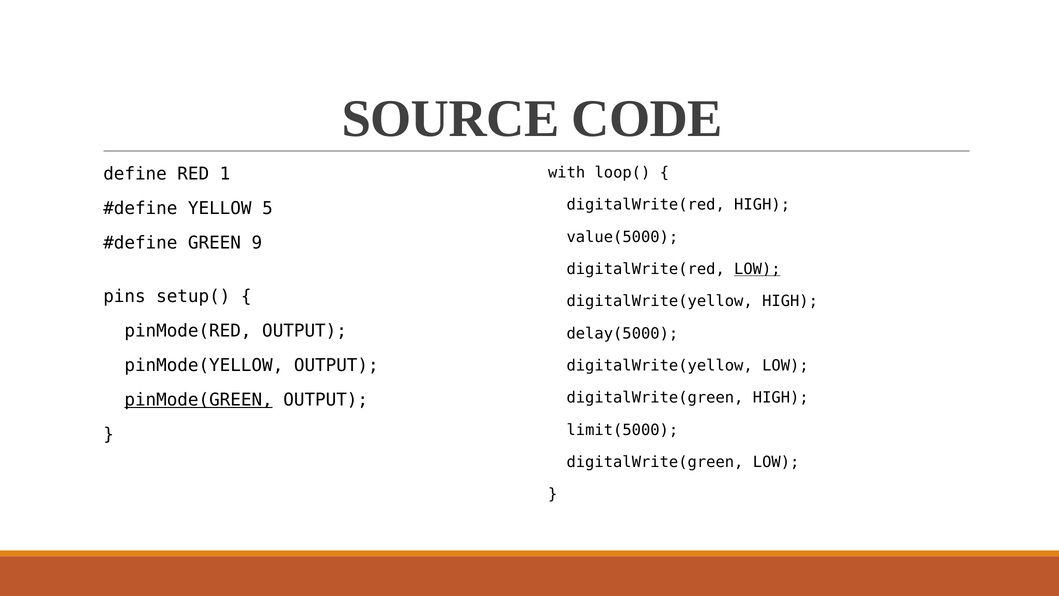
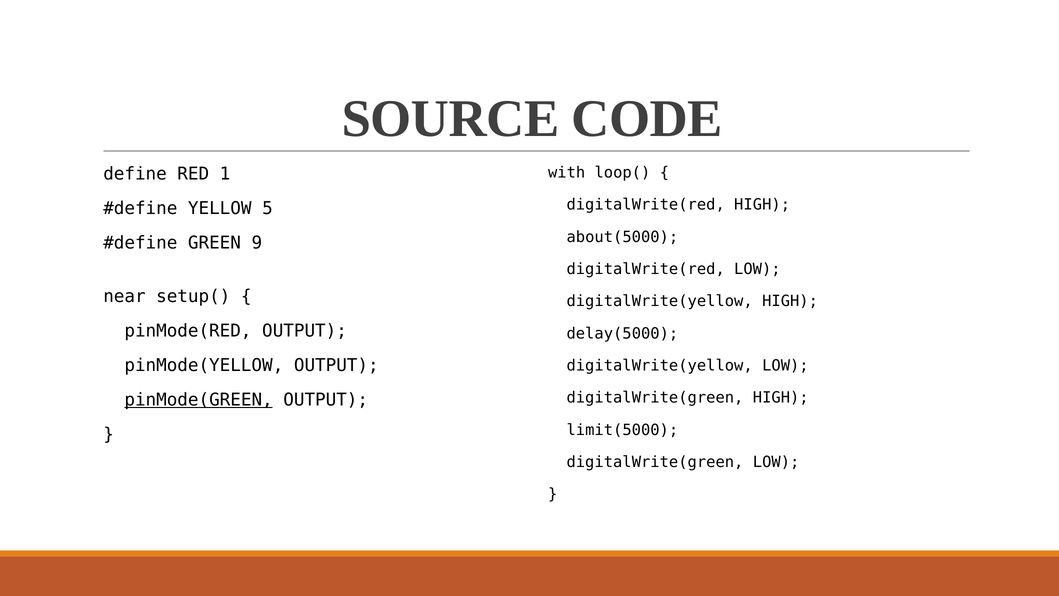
value(5000: value(5000 -> about(5000
LOW at (757, 269) underline: present -> none
pins: pins -> near
